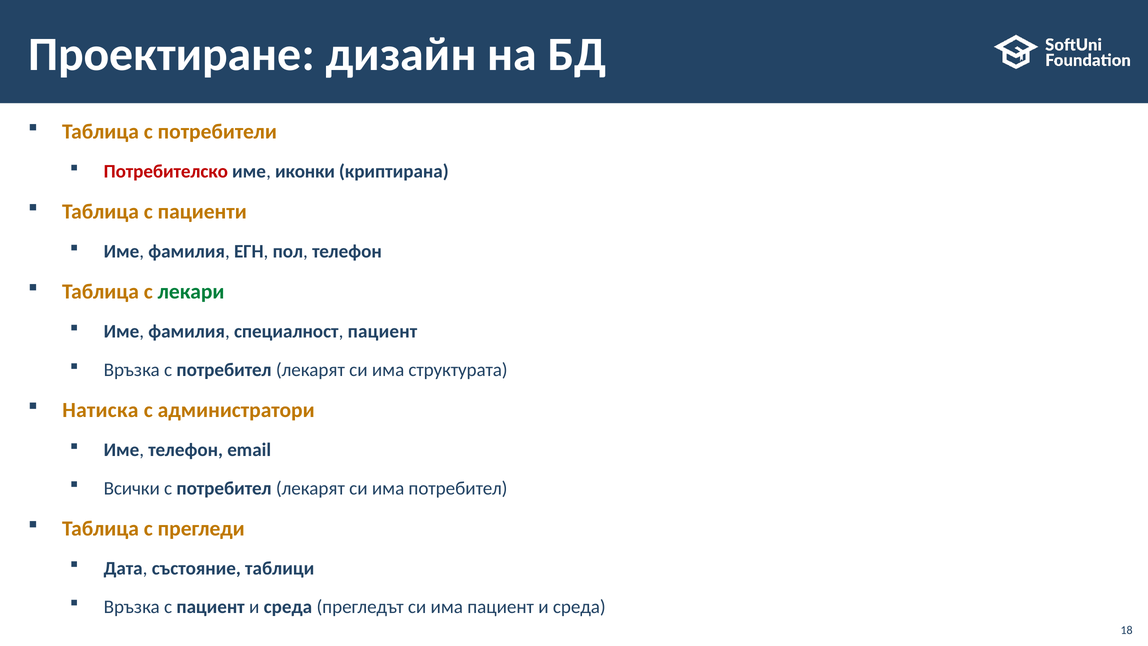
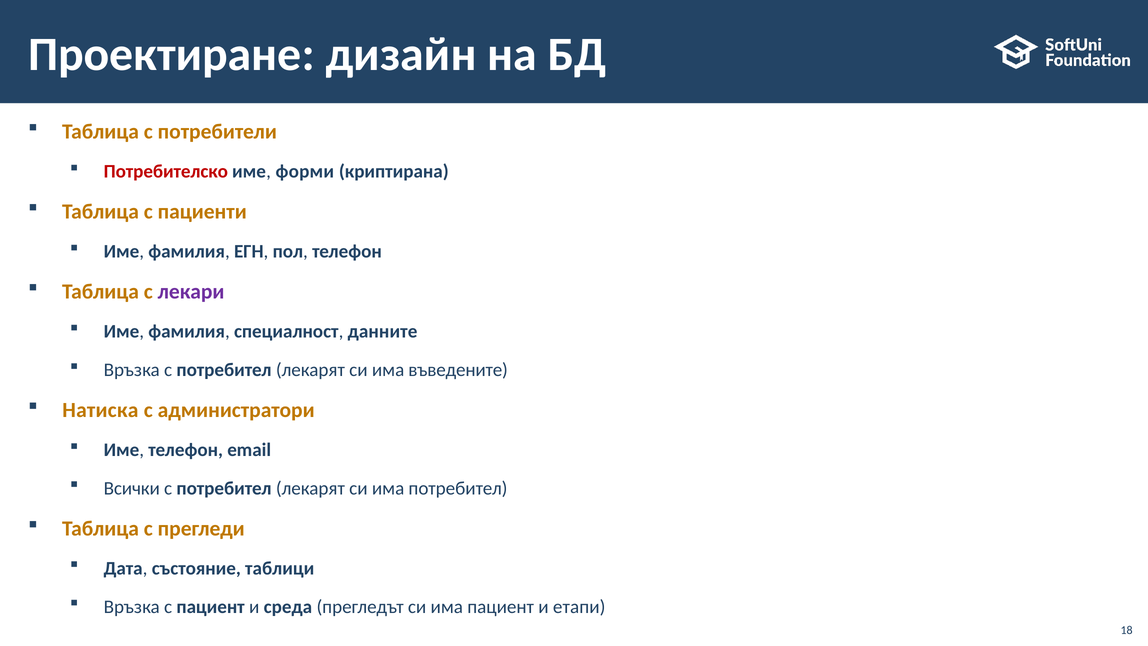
иконки: иконки -> форми
лекари colour: green -> purple
специалност пациент: пациент -> данните
структурата: структурата -> въведените
има пациент и среда: среда -> етапи
